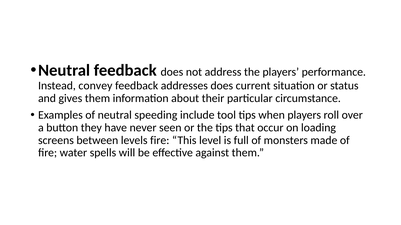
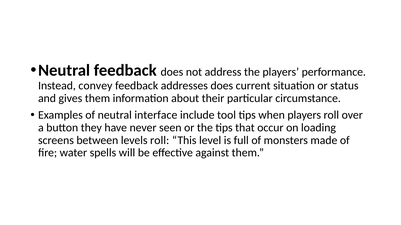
speeding: speeding -> interface
levels fire: fire -> roll
